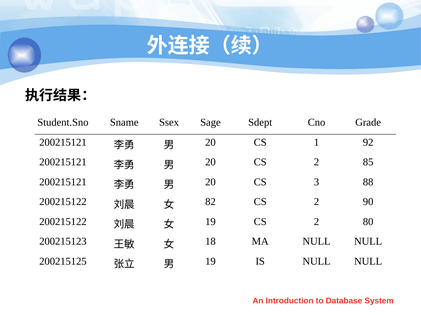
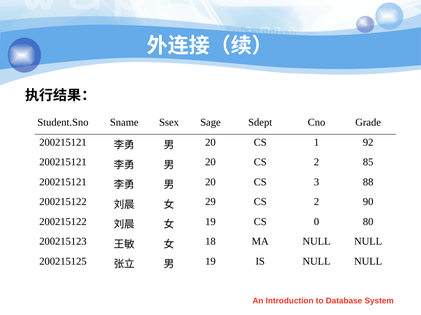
82: 82 -> 29
19 CS 2: 2 -> 0
